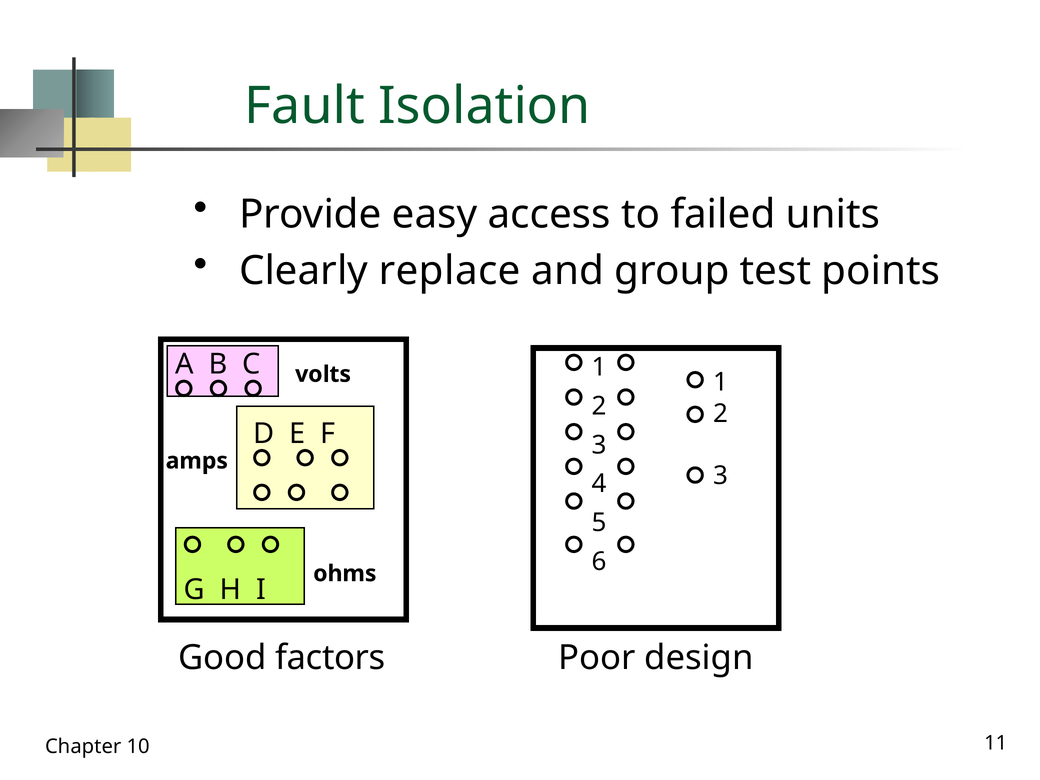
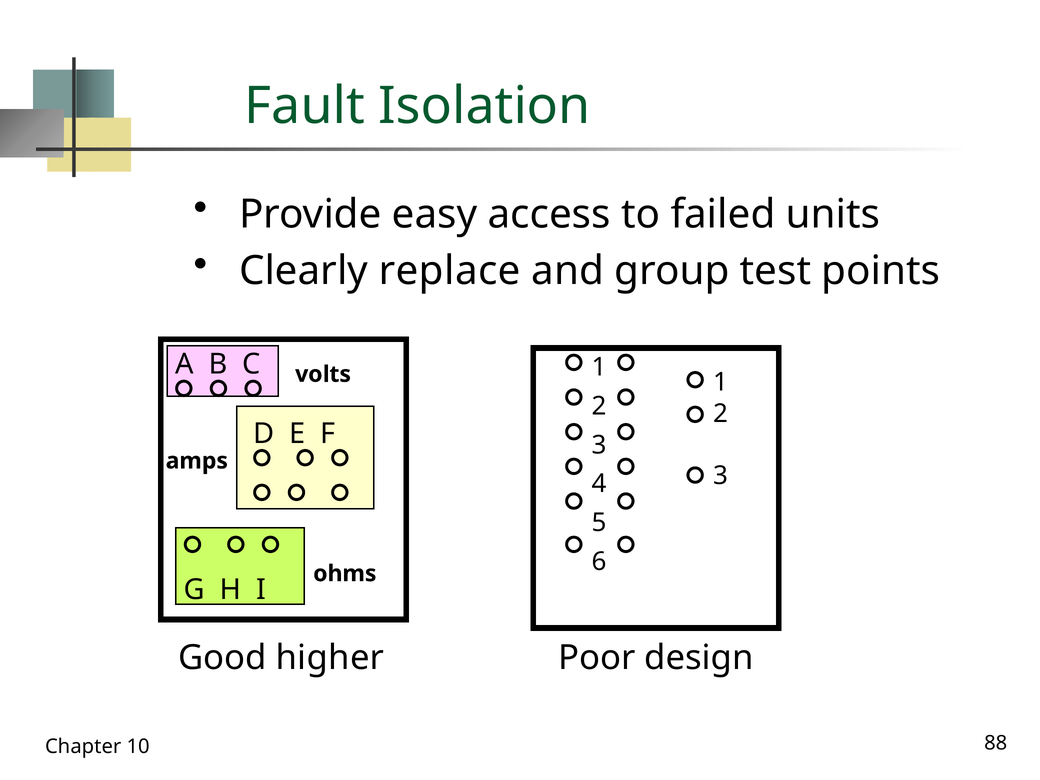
factors: factors -> higher
11: 11 -> 88
